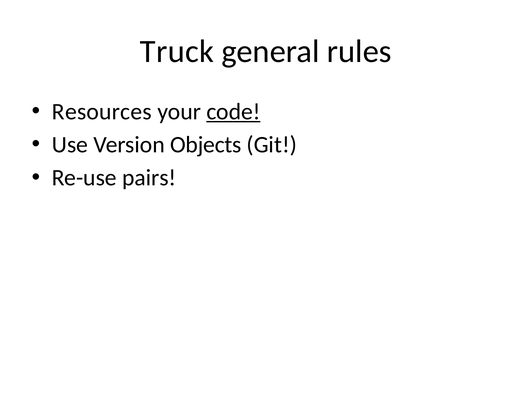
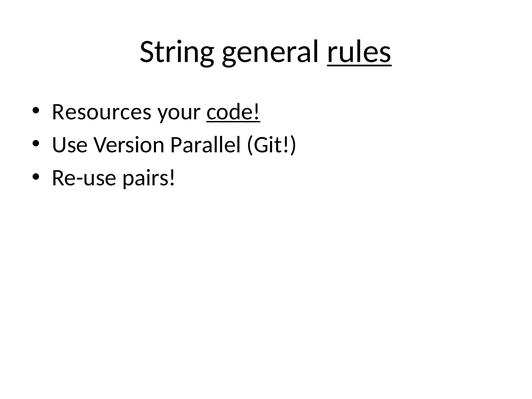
Truck: Truck -> String
rules underline: none -> present
Objects: Objects -> Parallel
